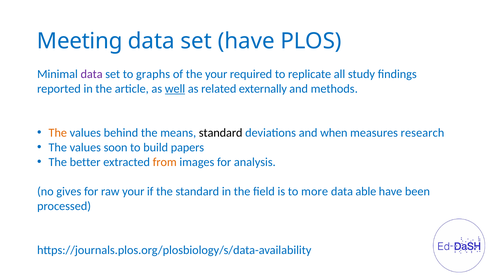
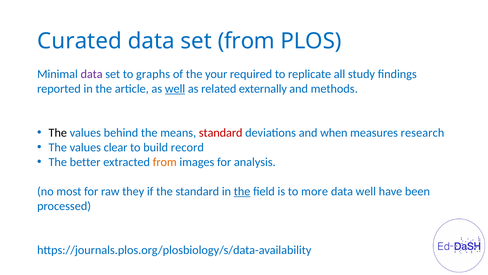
Meeting: Meeting -> Curated
set have: have -> from
The at (58, 133) colour: orange -> black
standard at (221, 133) colour: black -> red
soon: soon -> clear
papers: papers -> record
gives: gives -> most
raw your: your -> they
the at (242, 191) underline: none -> present
data able: able -> well
